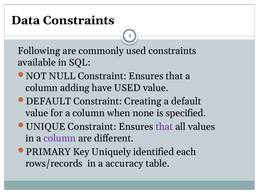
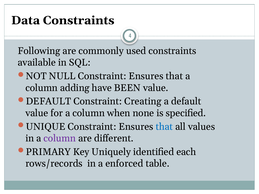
have USED: USED -> BEEN
that at (164, 127) colour: purple -> blue
accuracy: accuracy -> enforced
